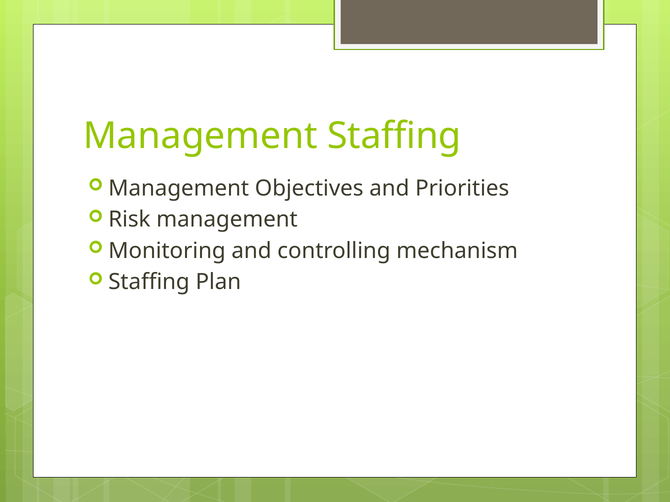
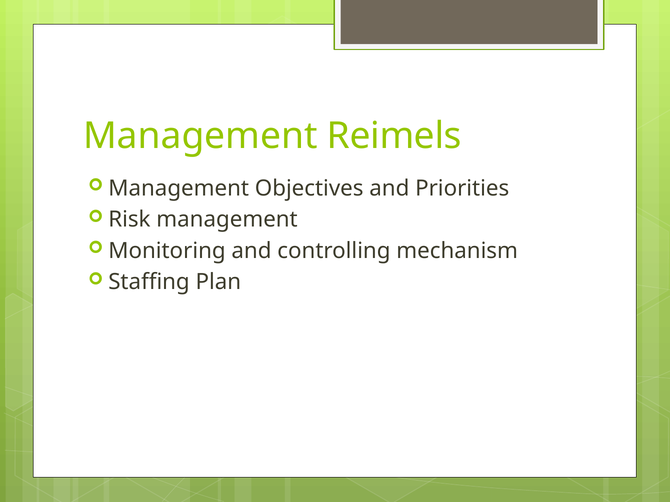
Management Staffing: Staffing -> Reimels
